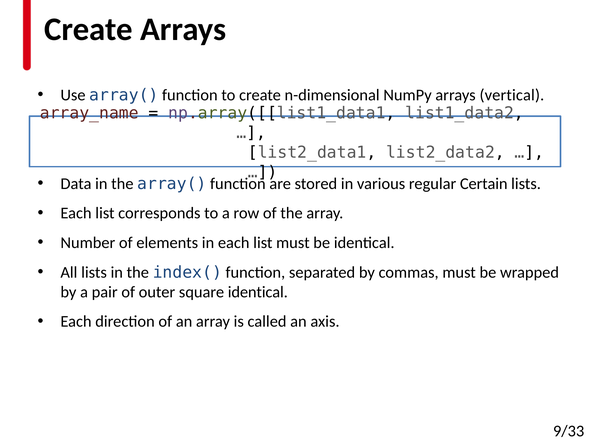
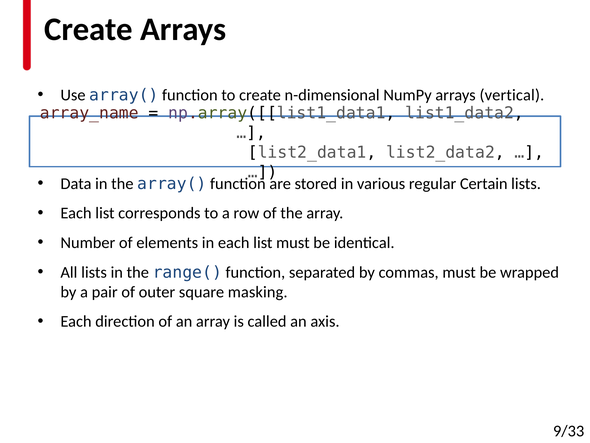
index(: index( -> range(
square identical: identical -> masking
